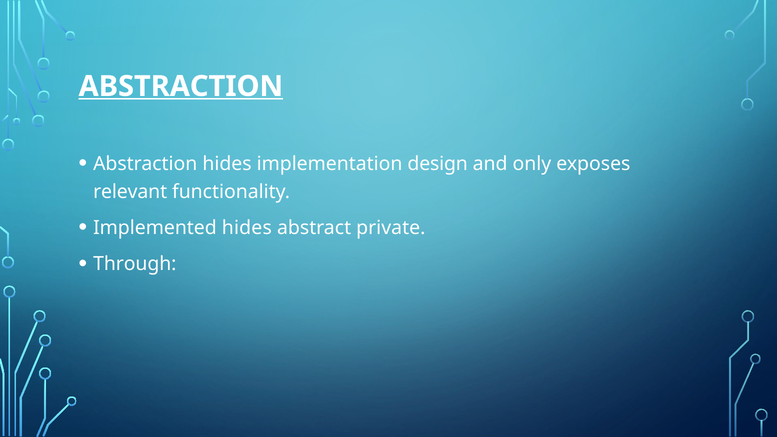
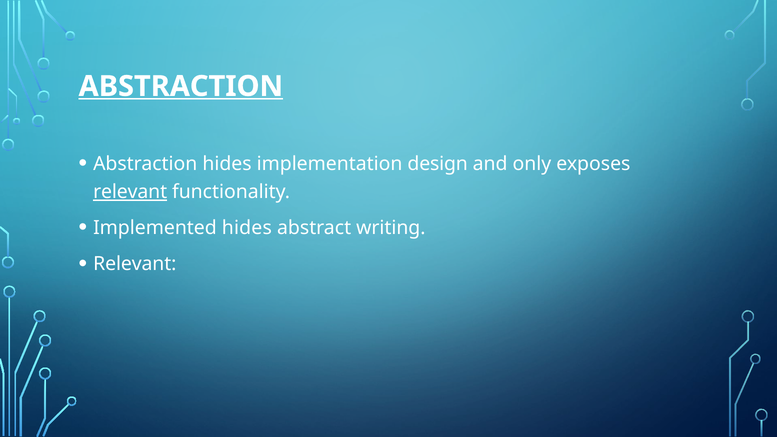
relevant at (130, 192) underline: none -> present
private: private -> writing
Through at (135, 264): Through -> Relevant
